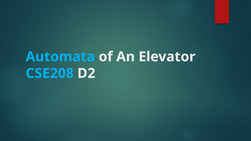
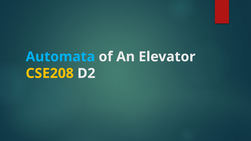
CSE208 colour: light blue -> yellow
